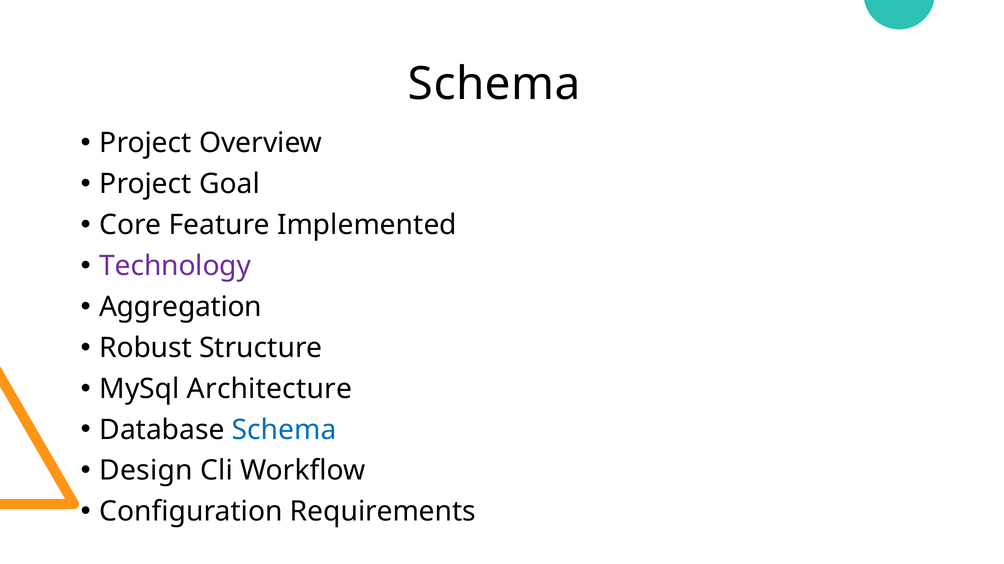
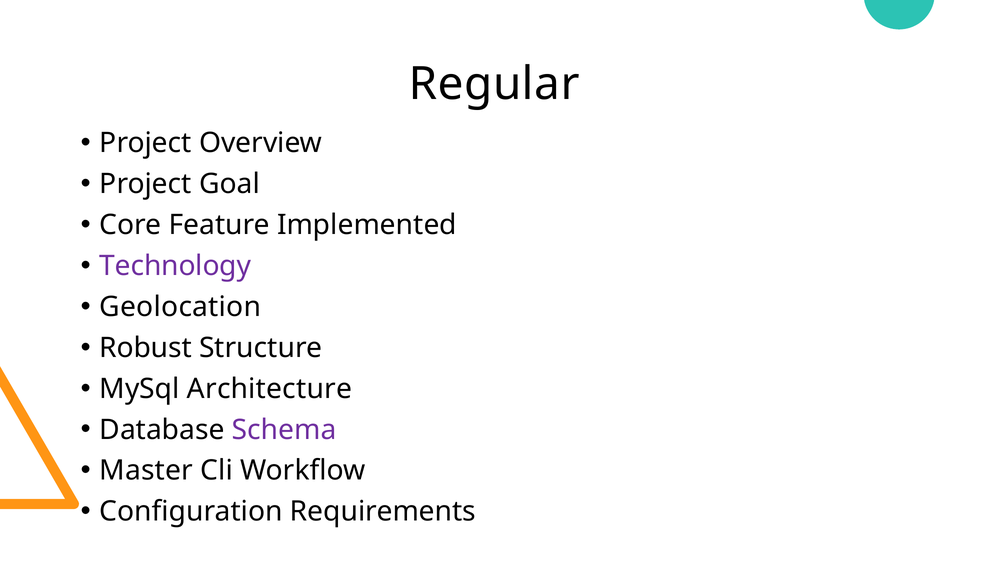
Schema at (494, 84): Schema -> Regular
Aggregation: Aggregation -> Geolocation
Schema at (284, 430) colour: blue -> purple
Design: Design -> Master
